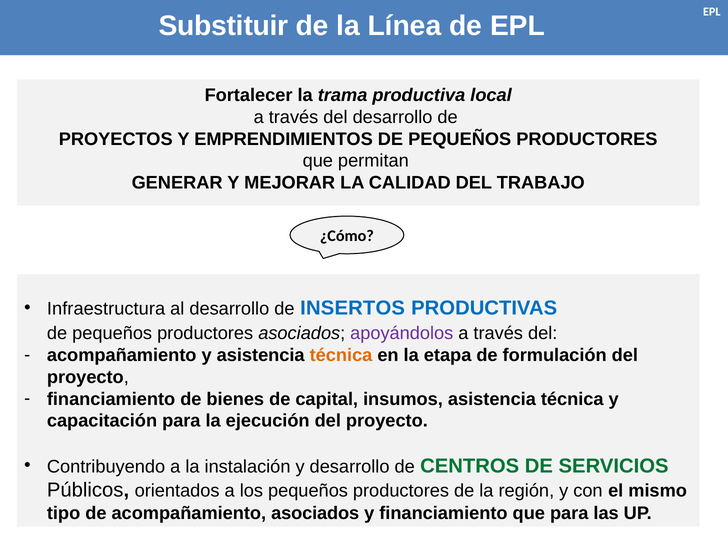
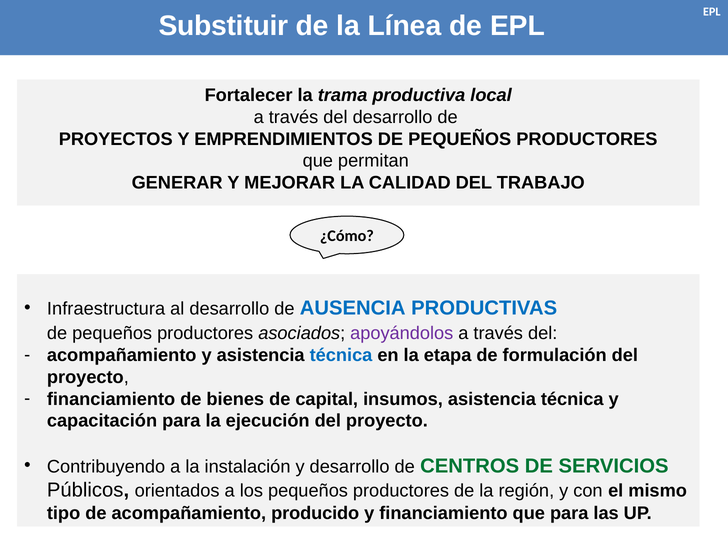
INSERTOS: INSERTOS -> AUSENCIA
técnica at (341, 355) colour: orange -> blue
acompañamiento asociados: asociados -> producido
